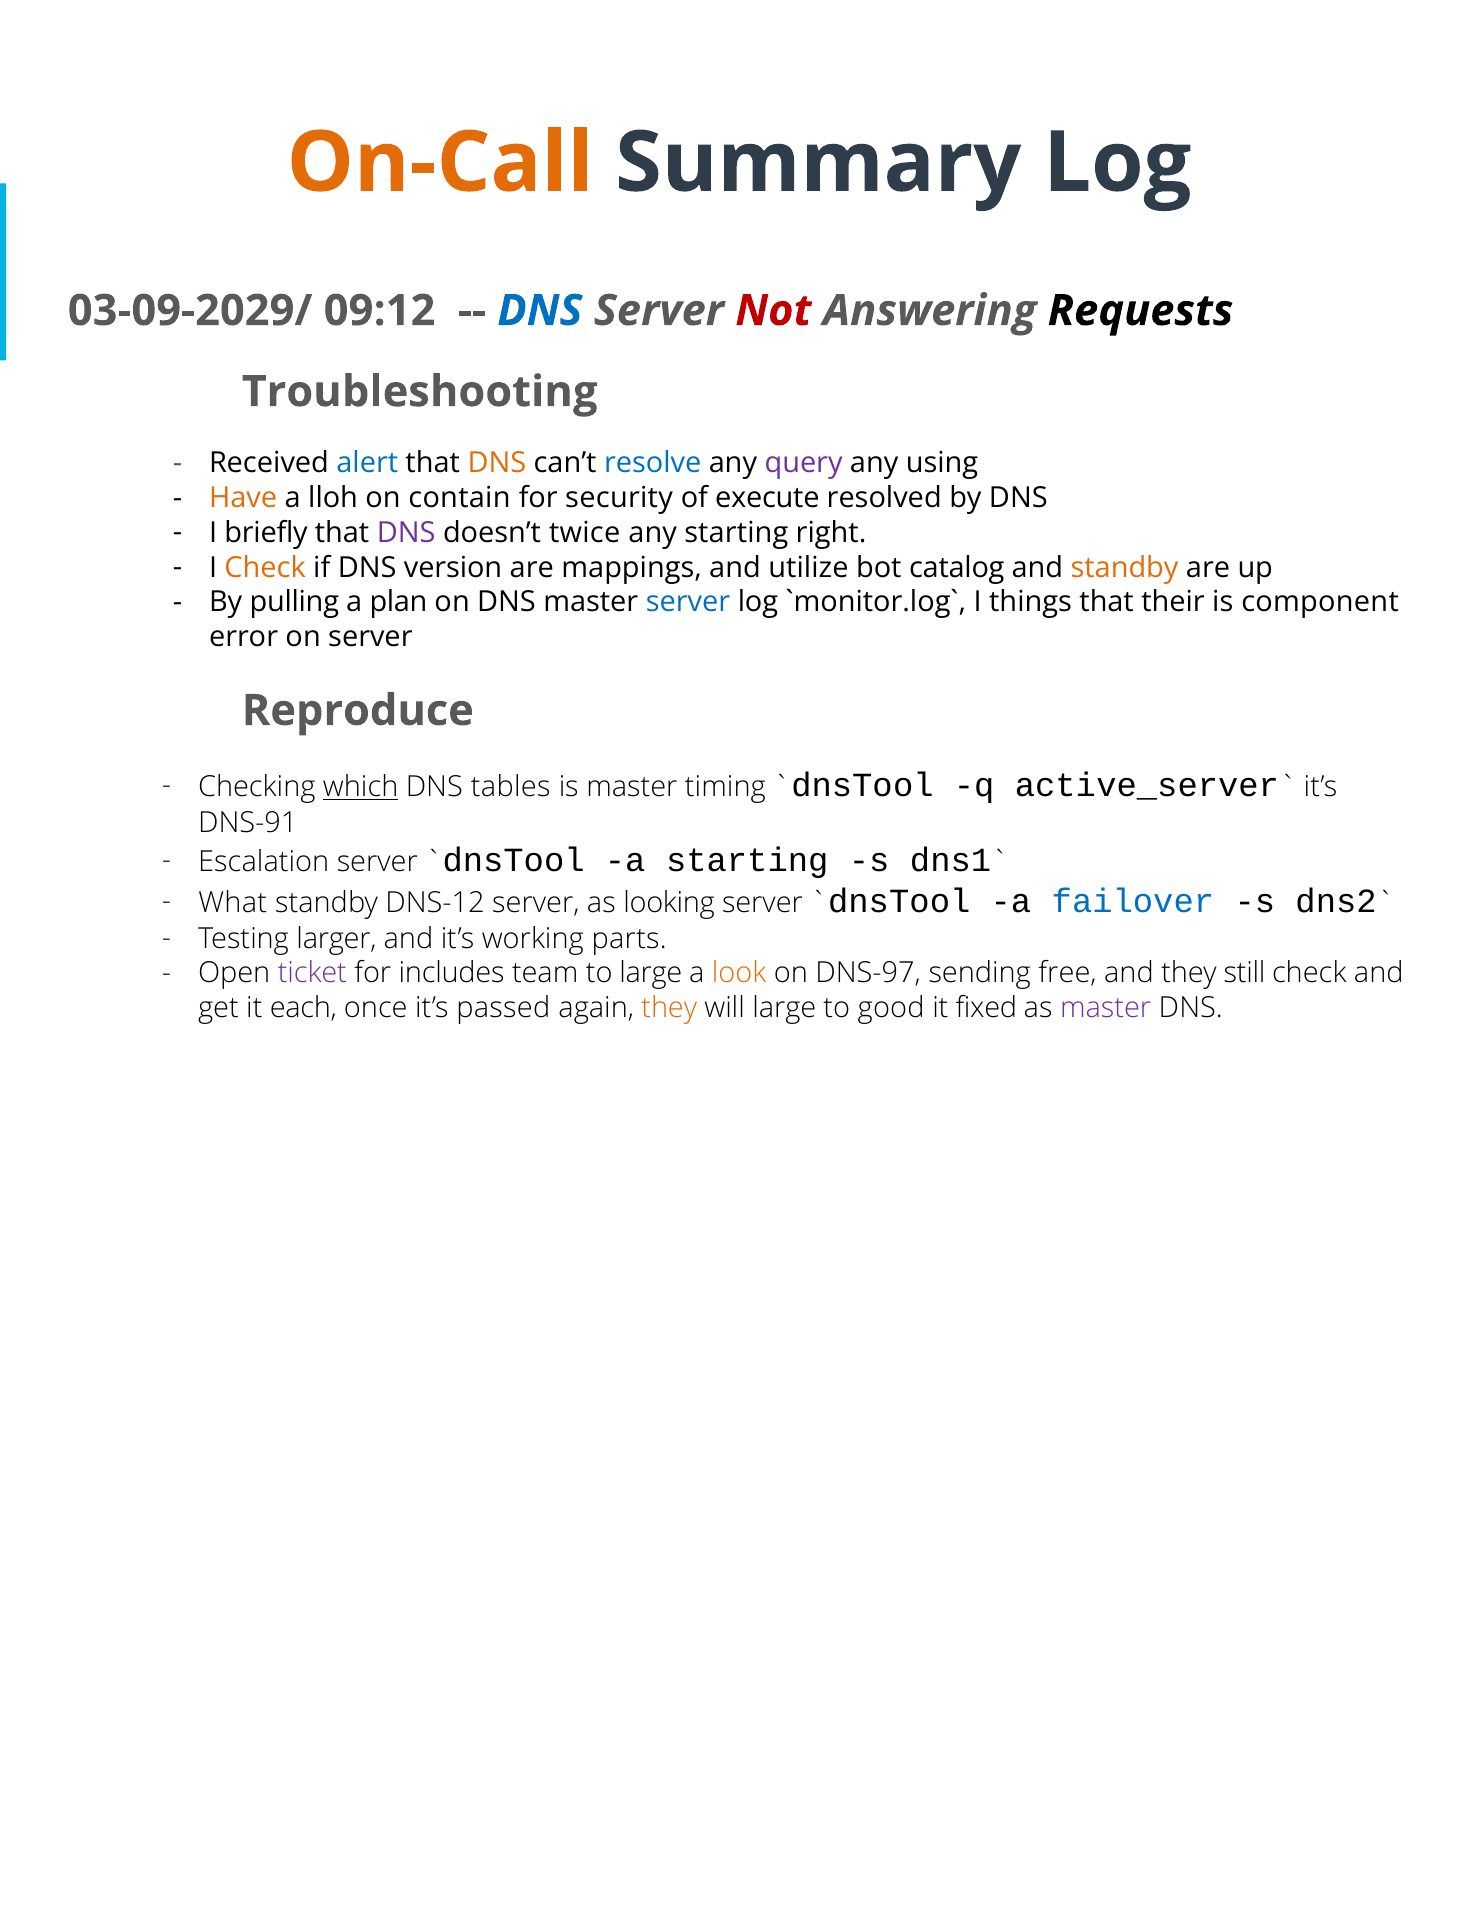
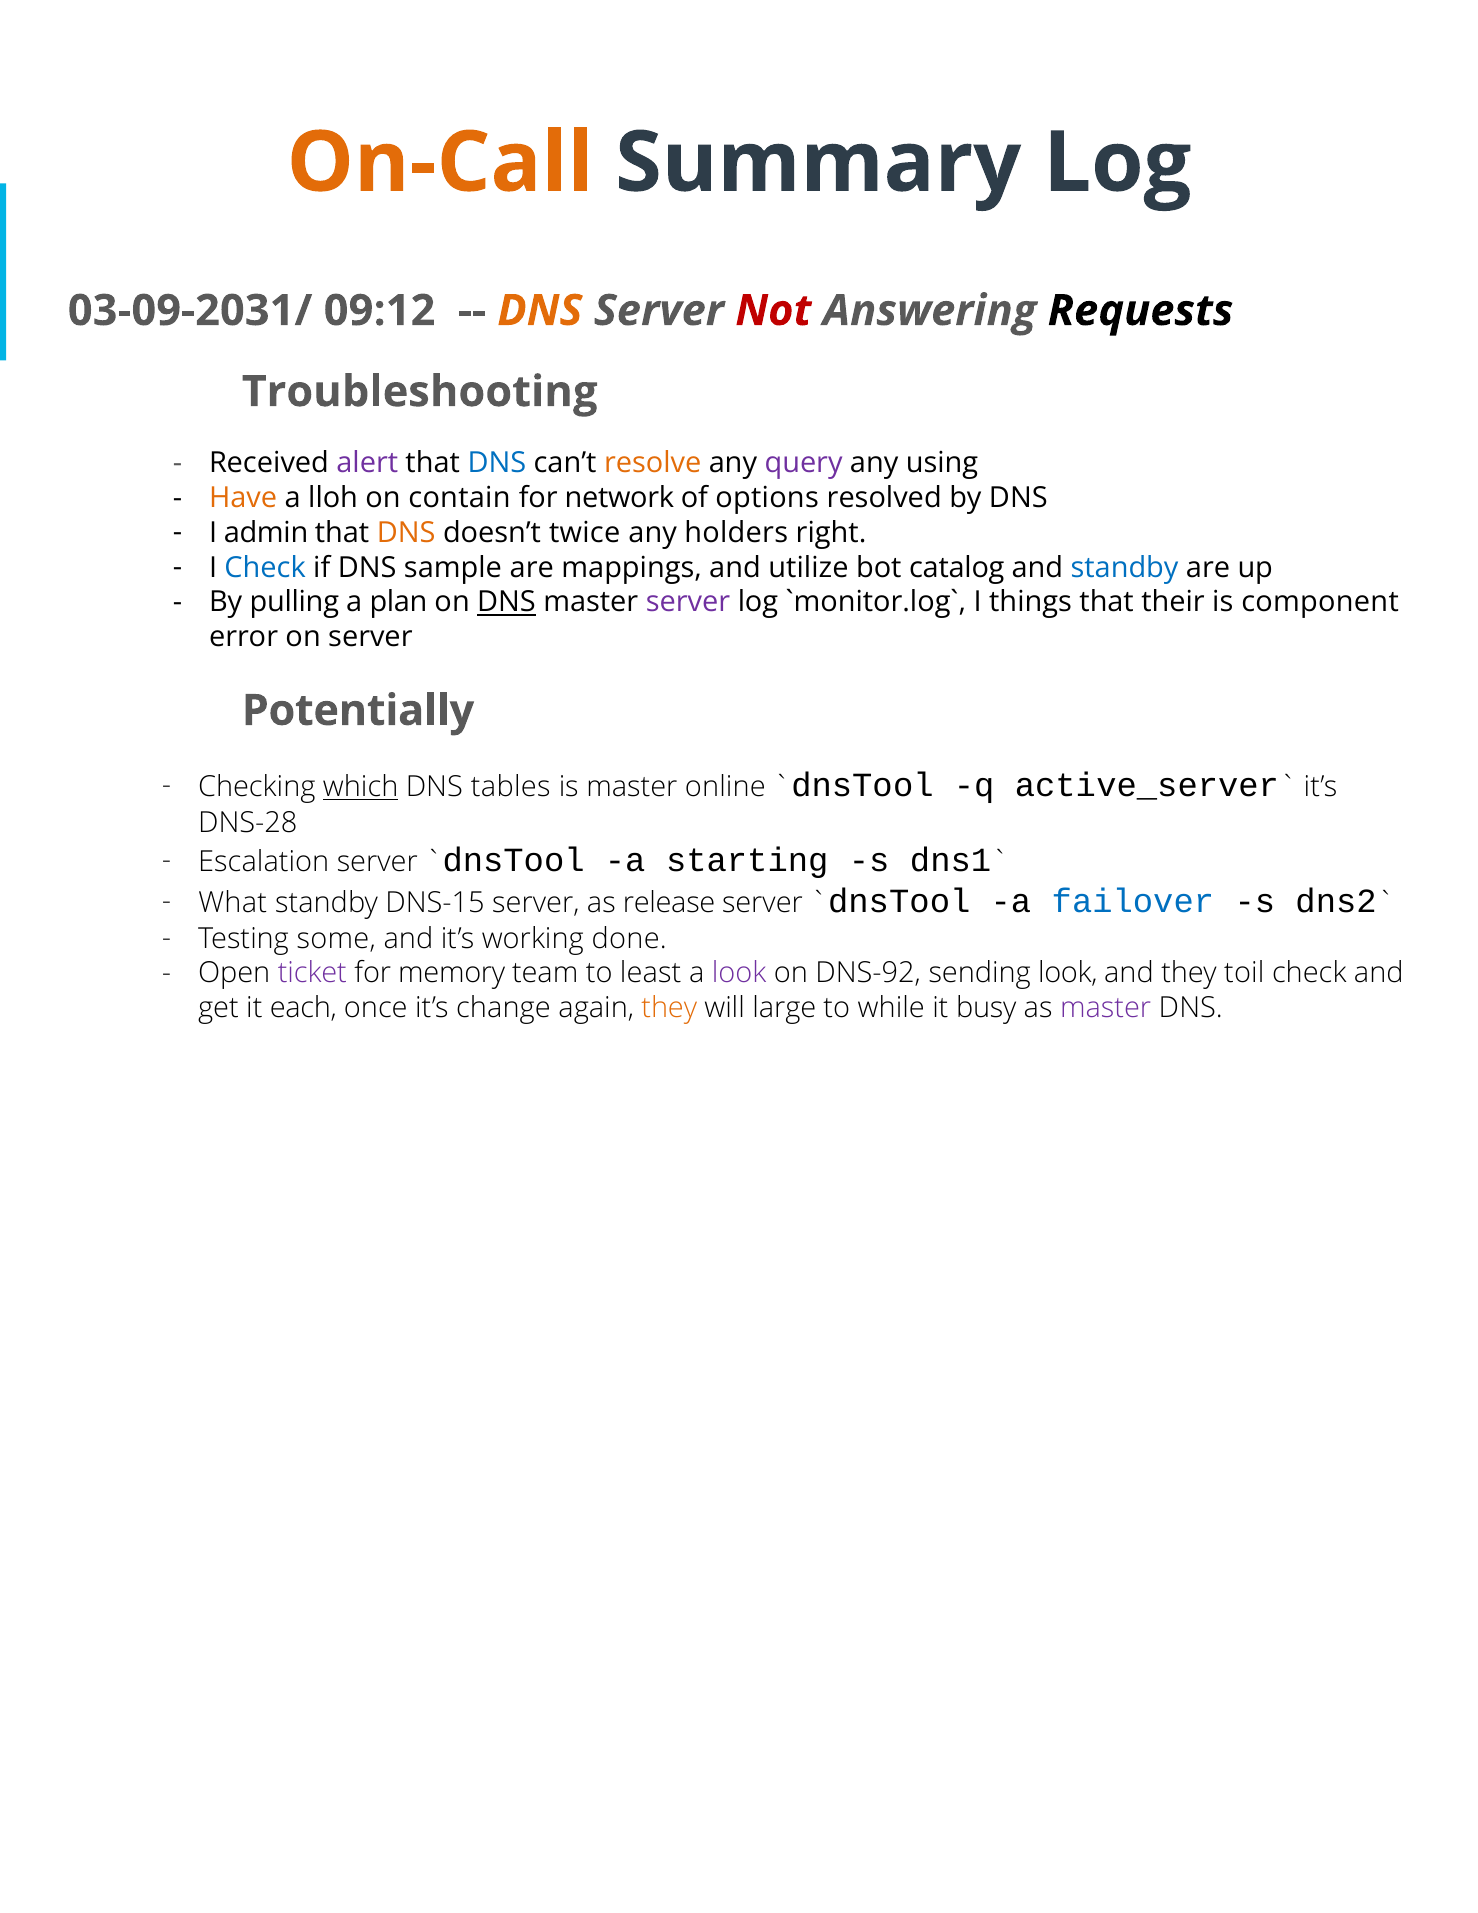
03-09-2029/: 03-09-2029/ -> 03-09-2031/
DNS at (540, 311) colour: blue -> orange
alert colour: blue -> purple
DNS at (497, 463) colour: orange -> blue
resolve colour: blue -> orange
security: security -> network
execute: execute -> options
briefly: briefly -> admin
DNS at (406, 533) colour: purple -> orange
any starting: starting -> holders
Check at (265, 568) colour: orange -> blue
version: version -> sample
standby at (1125, 568) colour: orange -> blue
DNS at (506, 602) underline: none -> present
server at (688, 602) colour: blue -> purple
Reproduce: Reproduce -> Potentially
timing: timing -> online
DNS-91: DNS-91 -> DNS-28
DNS-12: DNS-12 -> DNS-15
looking: looking -> release
larger: larger -> some
parts: parts -> done
includes: includes -> memory
to large: large -> least
look at (739, 973) colour: orange -> purple
DNS-97: DNS-97 -> DNS-92
sending free: free -> look
still: still -> toil
passed: passed -> change
good: good -> while
fixed: fixed -> busy
